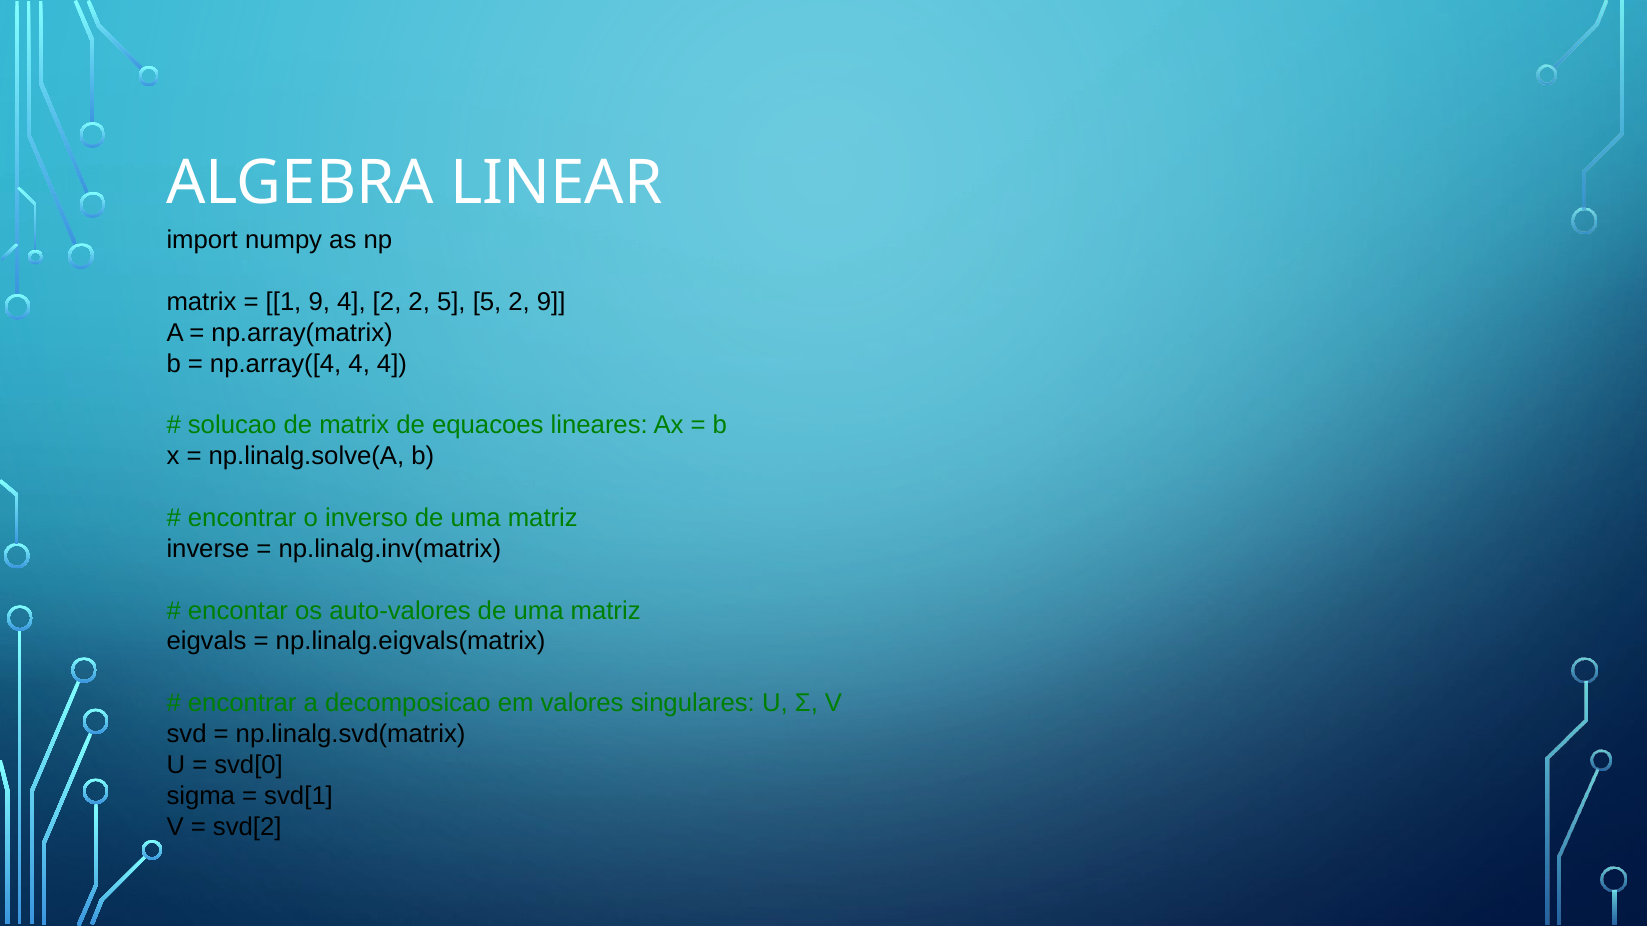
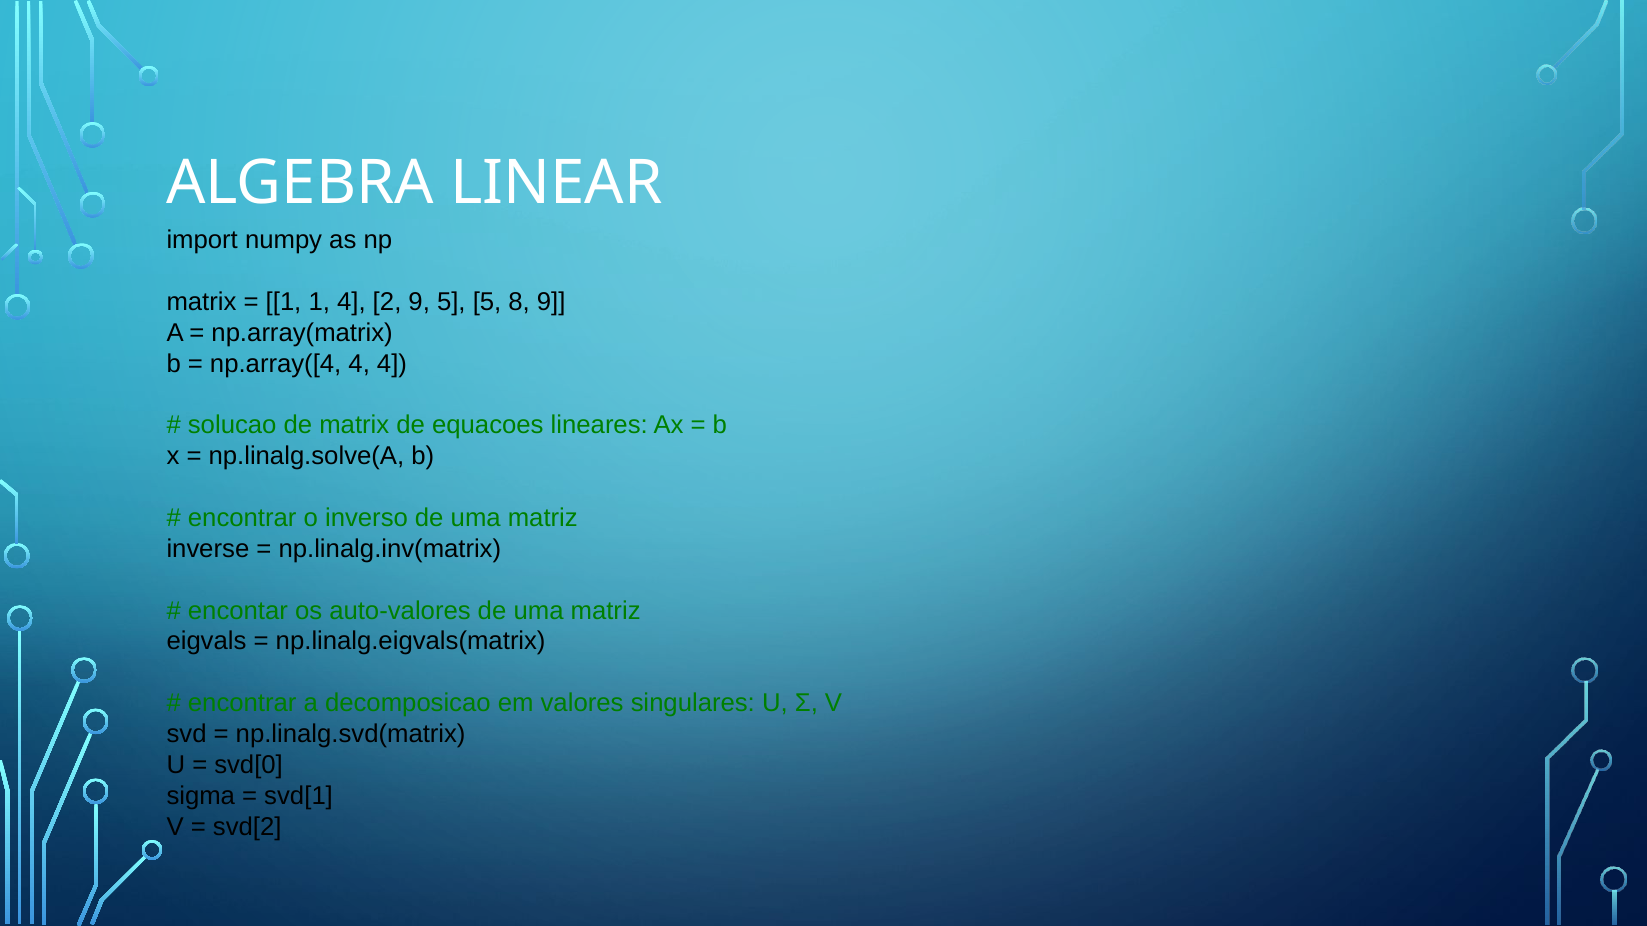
1 9: 9 -> 1
2 2: 2 -> 9
5 2: 2 -> 8
